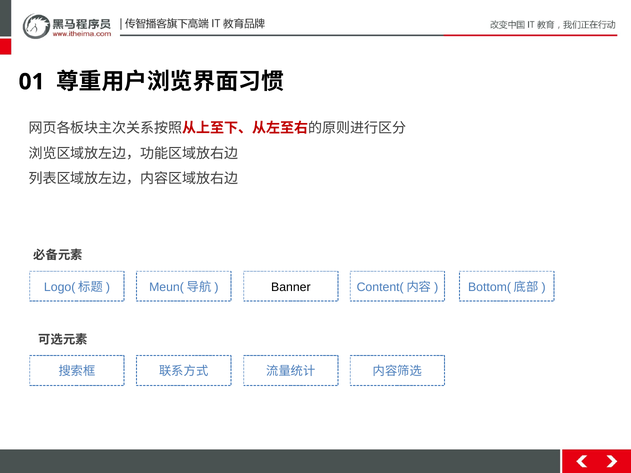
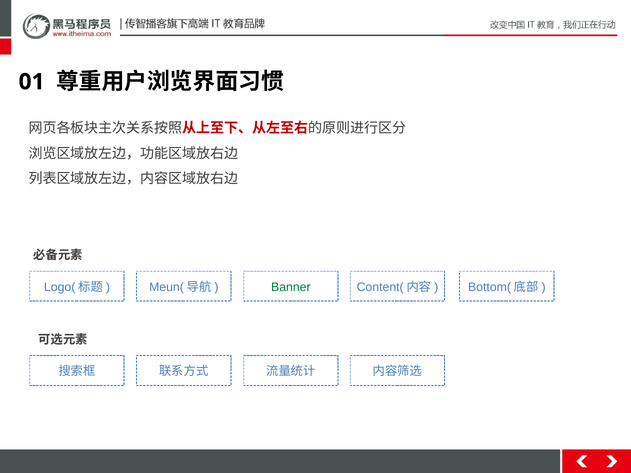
Banner colour: black -> green
